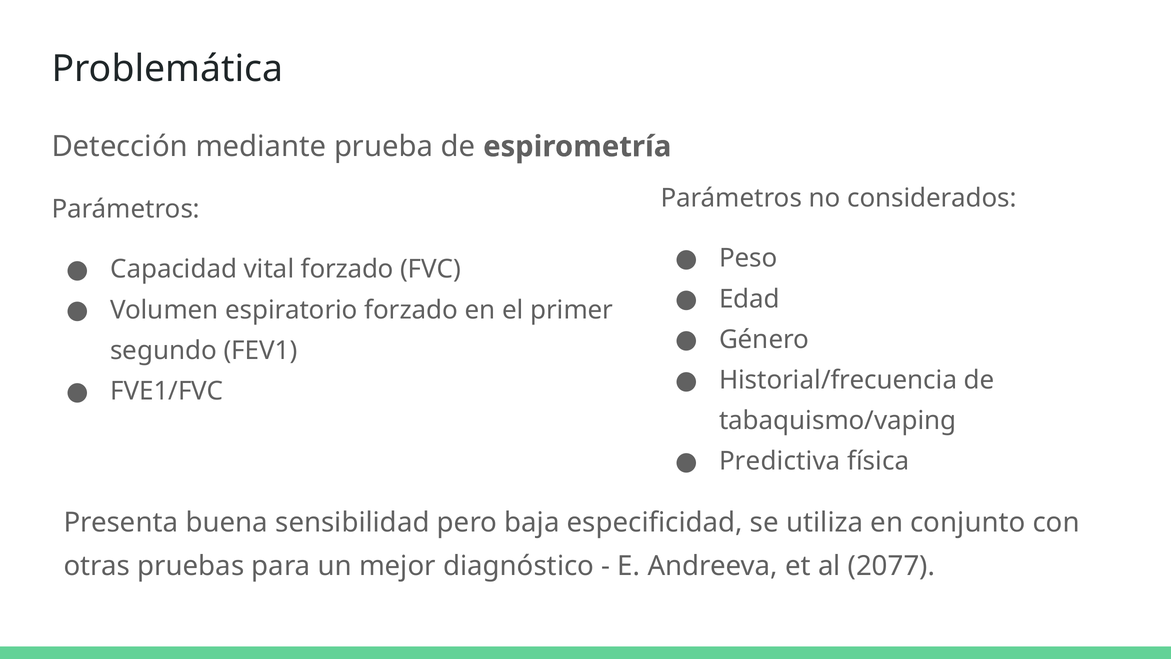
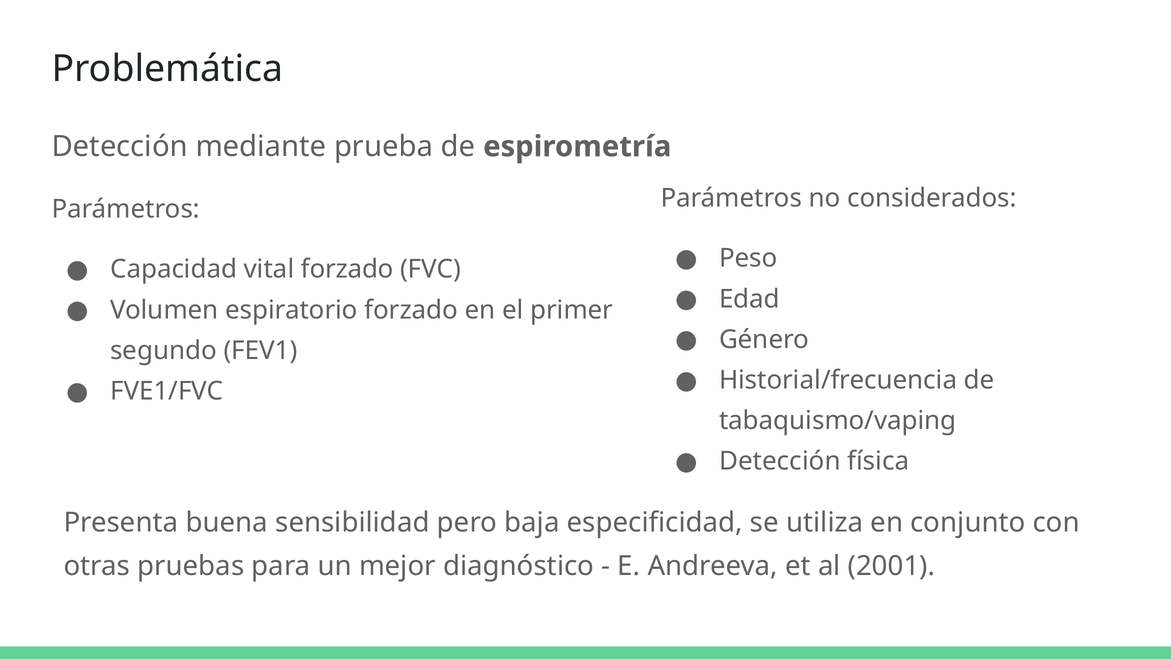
Predictiva at (780, 461): Predictiva -> Detección
2077: 2077 -> 2001
